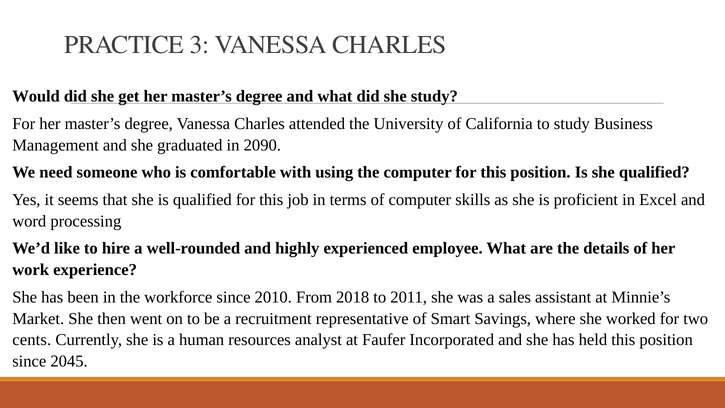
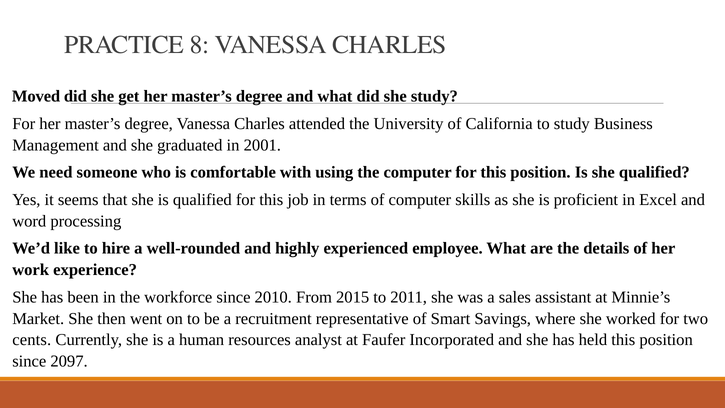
3: 3 -> 8
Would: Would -> Moved
2090: 2090 -> 2001
2018: 2018 -> 2015
2045: 2045 -> 2097
